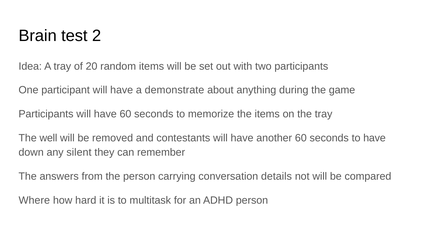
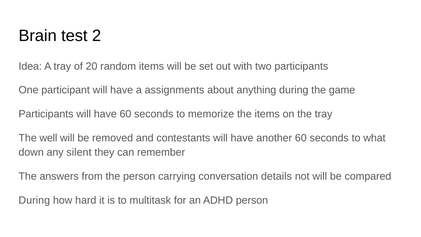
demonstrate: demonstrate -> assignments
to have: have -> what
Where at (34, 200): Where -> During
